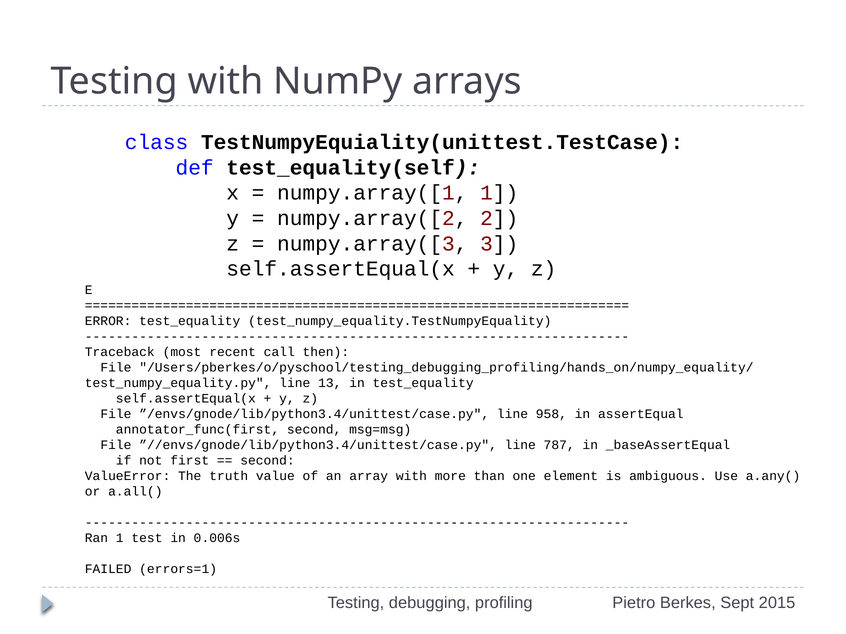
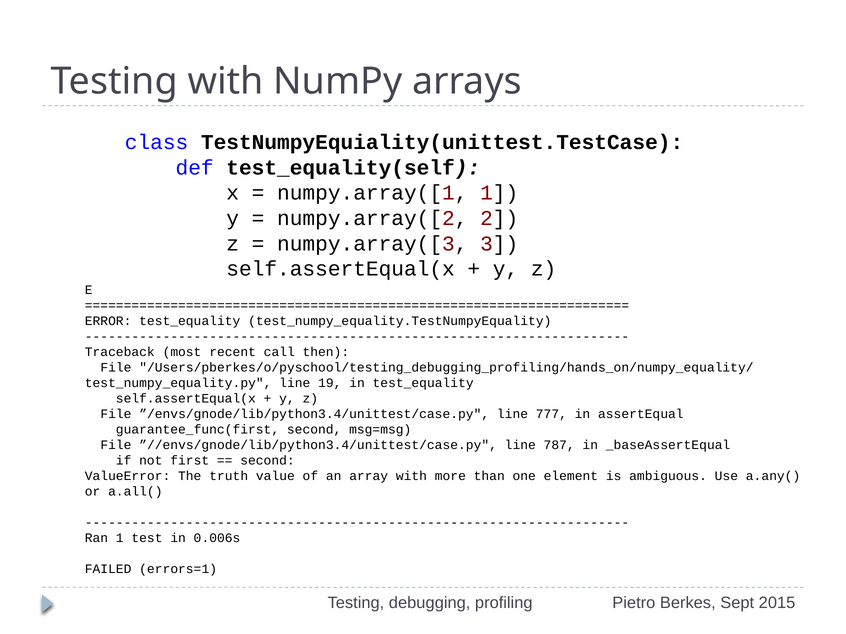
13: 13 -> 19
958: 958 -> 777
annotator_func(first: annotator_func(first -> guarantee_func(first
